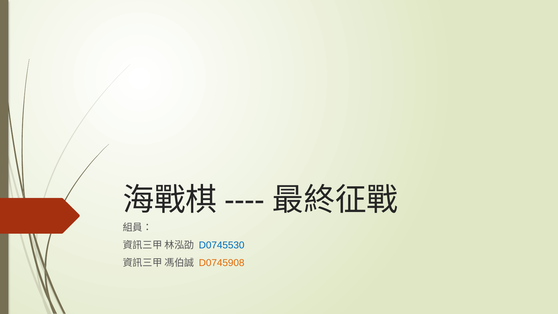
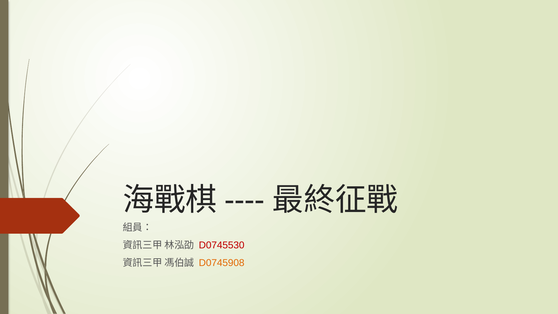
D0745530 colour: blue -> red
